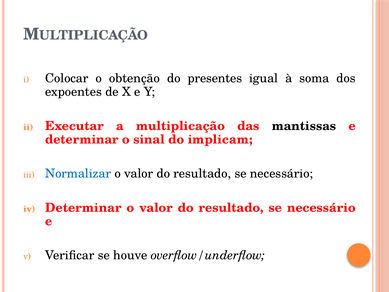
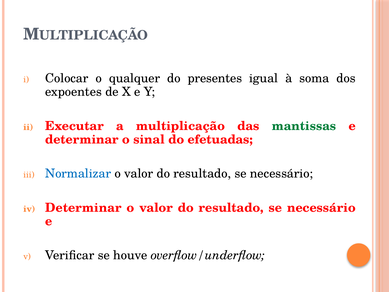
obtenção: obtenção -> qualquer
mantissas colour: black -> green
implicam: implicam -> efetuadas
